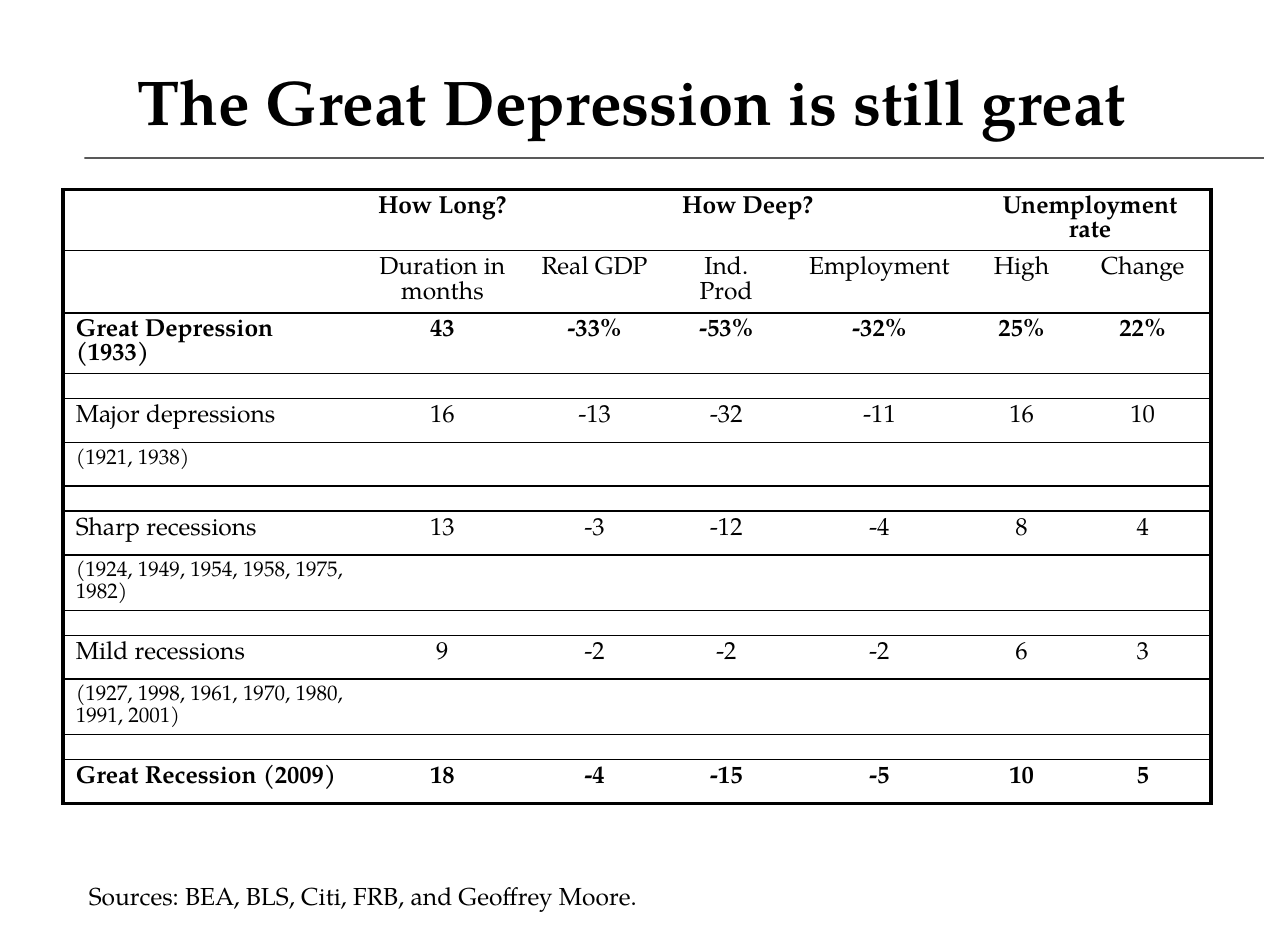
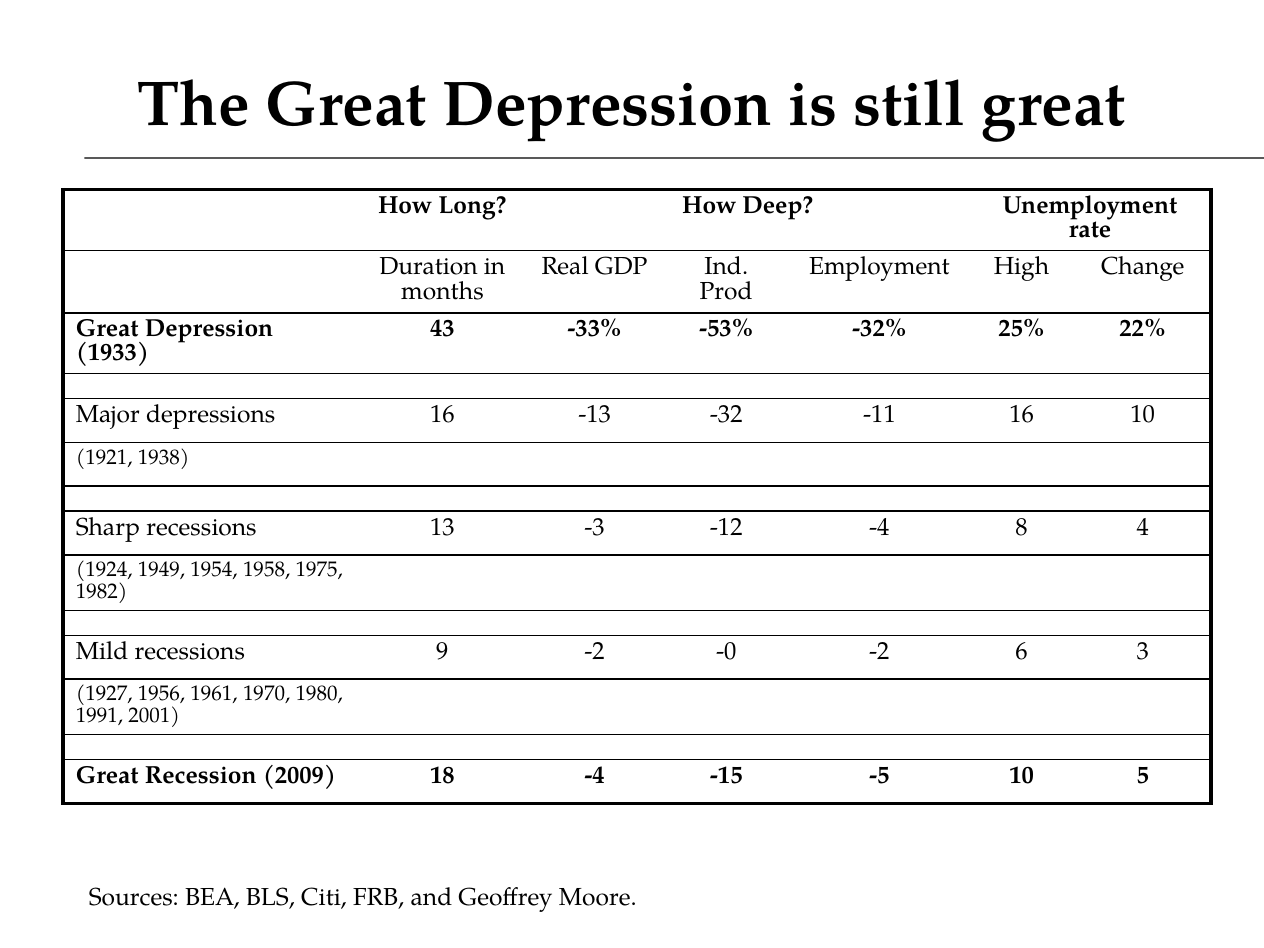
9 -2 -2: -2 -> -0
1998: 1998 -> 1956
